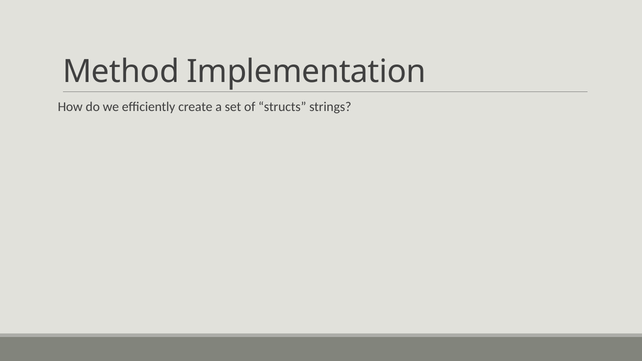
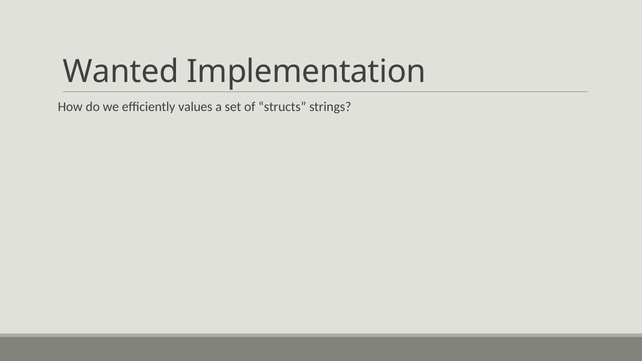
Method: Method -> Wanted
create: create -> values
